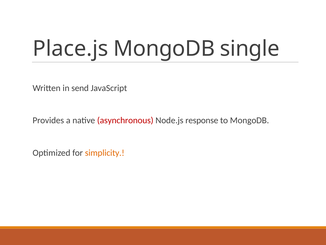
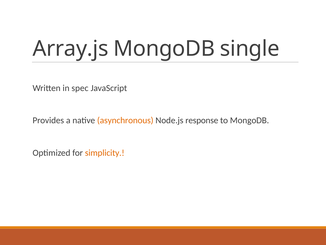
Place.js: Place.js -> Array.js
send: send -> spec
asynchronous colour: red -> orange
